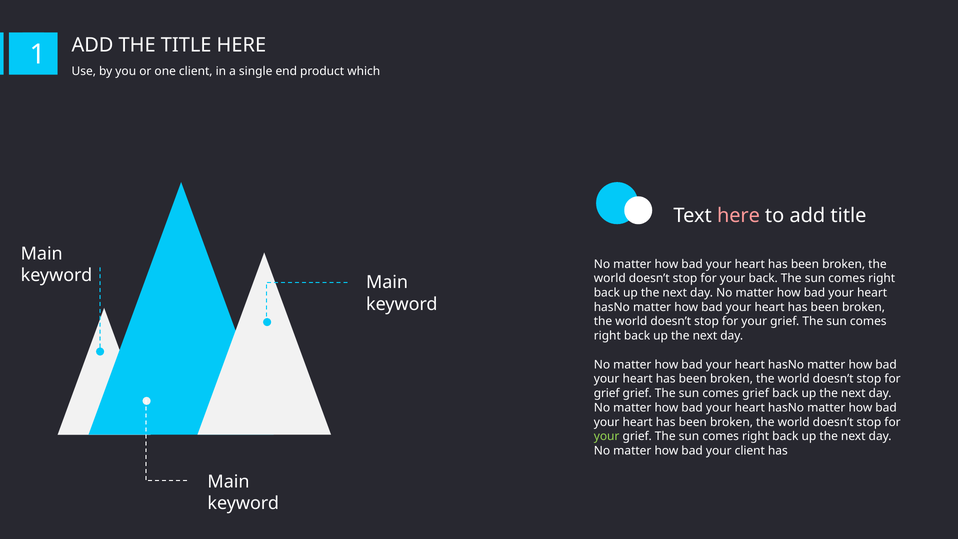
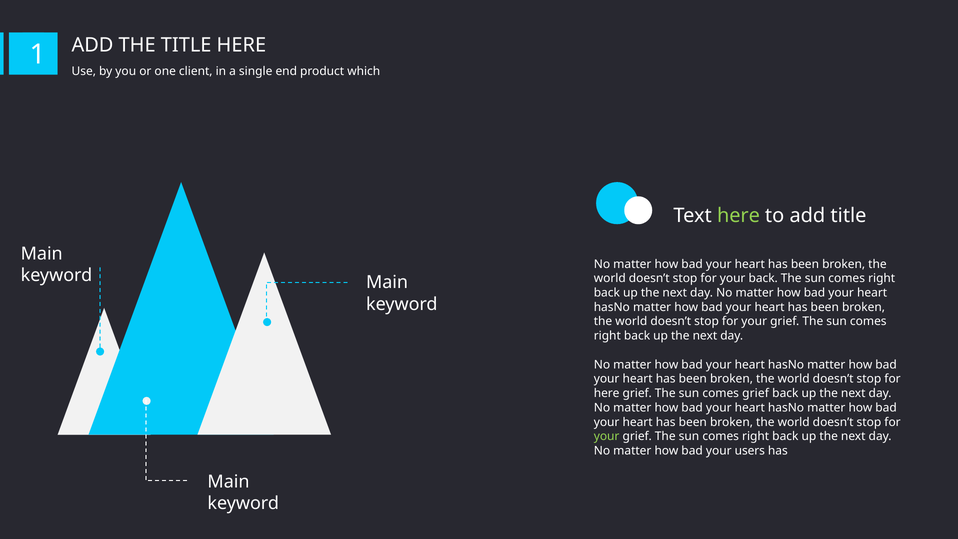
here at (738, 216) colour: pink -> light green
grief at (607, 393): grief -> here
your client: client -> users
